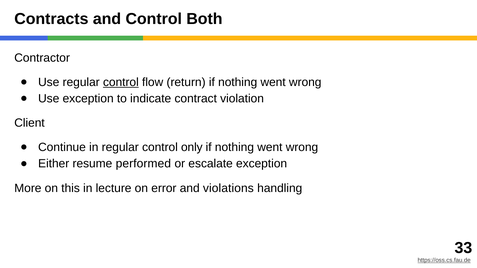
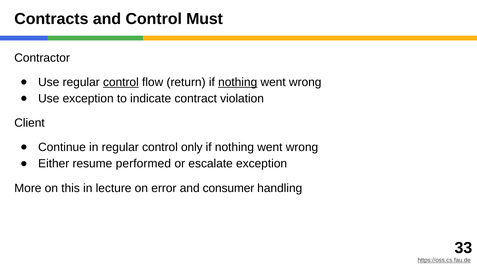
Both: Both -> Must
nothing at (238, 82) underline: none -> present
violations: violations -> consumer
